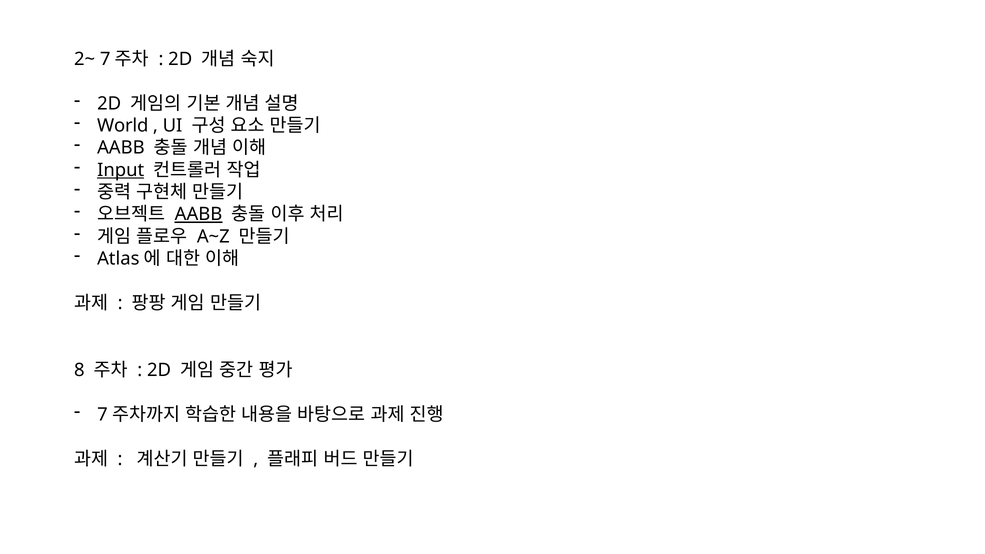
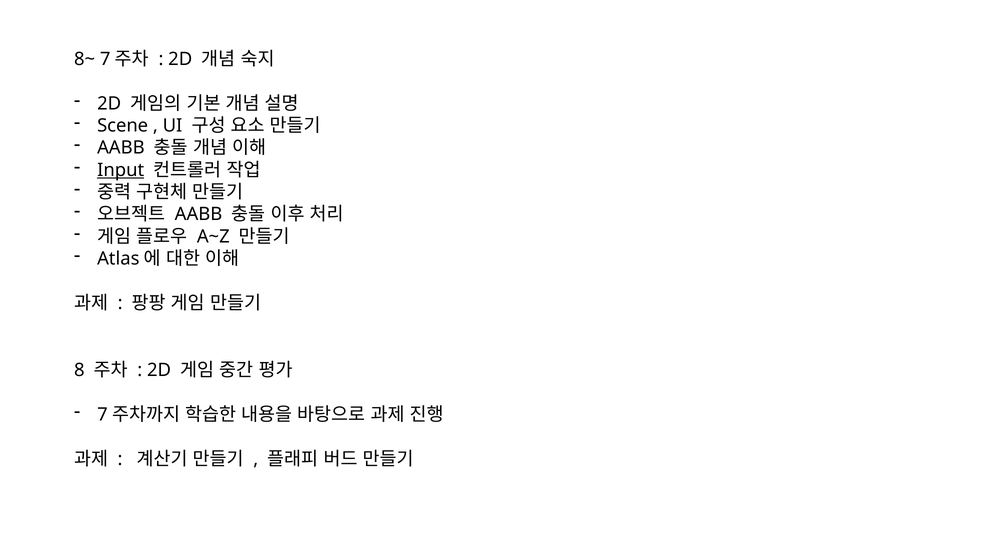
2~: 2~ -> 8~
World: World -> Scene
AABB at (199, 214) underline: present -> none
